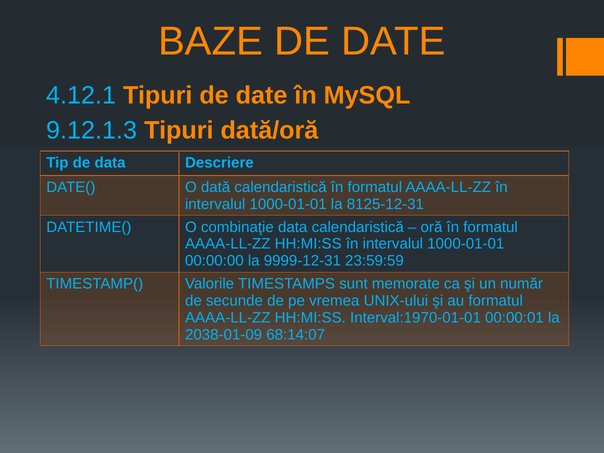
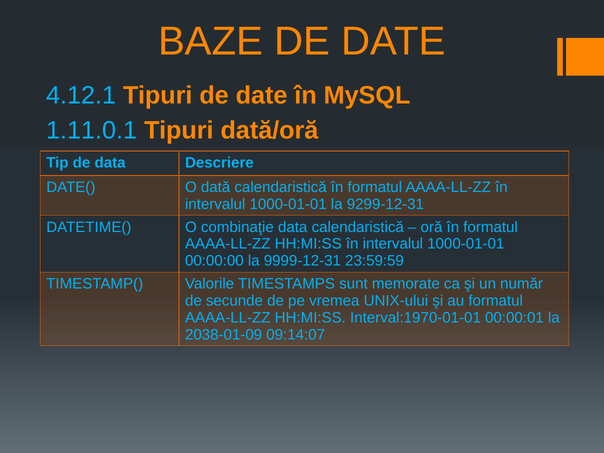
9.12.1.3: 9.12.1.3 -> 1.11.0.1
8125-12-31: 8125-12-31 -> 9299-12-31
68:14:07: 68:14:07 -> 09:14:07
